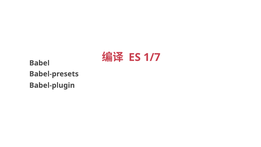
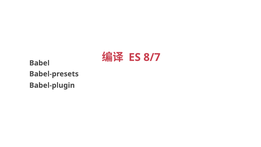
1/7: 1/7 -> 8/7
